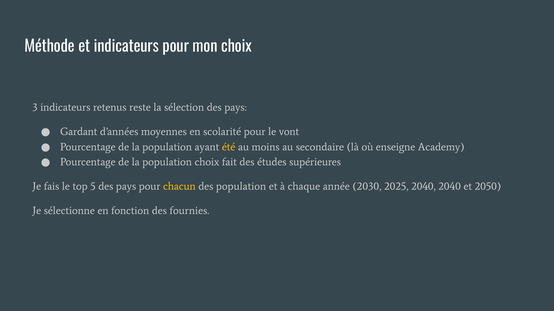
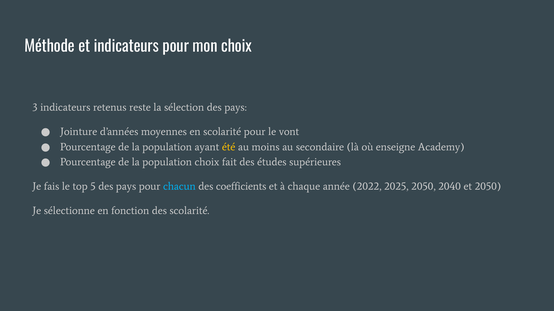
Gardant: Gardant -> Jointure
chacun colour: yellow -> light blue
des population: population -> coefficients
2030: 2030 -> 2022
2025 2040: 2040 -> 2050
des fournies: fournies -> scolarité
